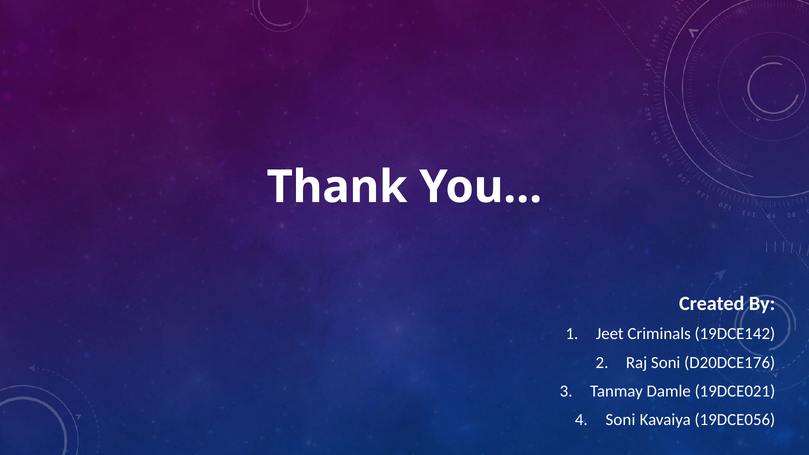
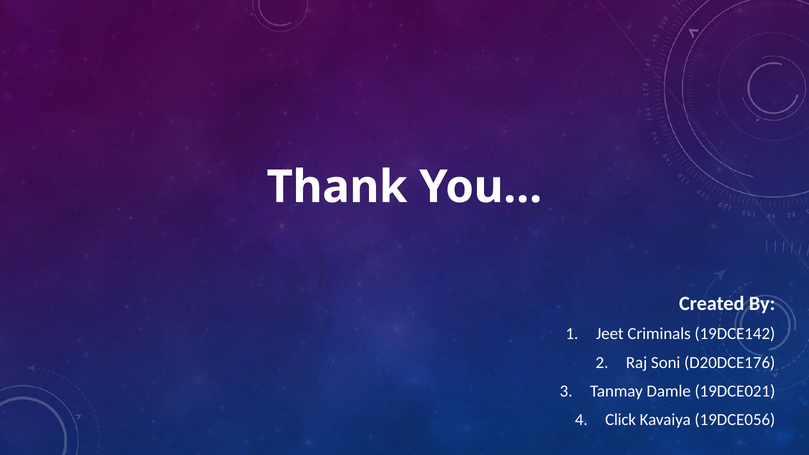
Soni at (620, 420): Soni -> Click
